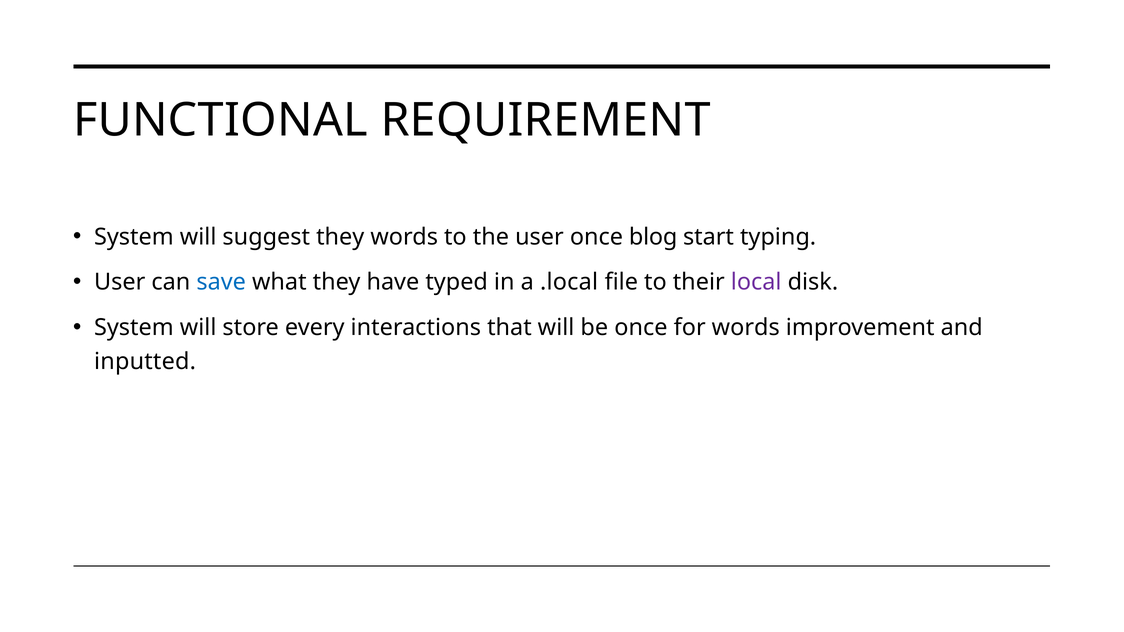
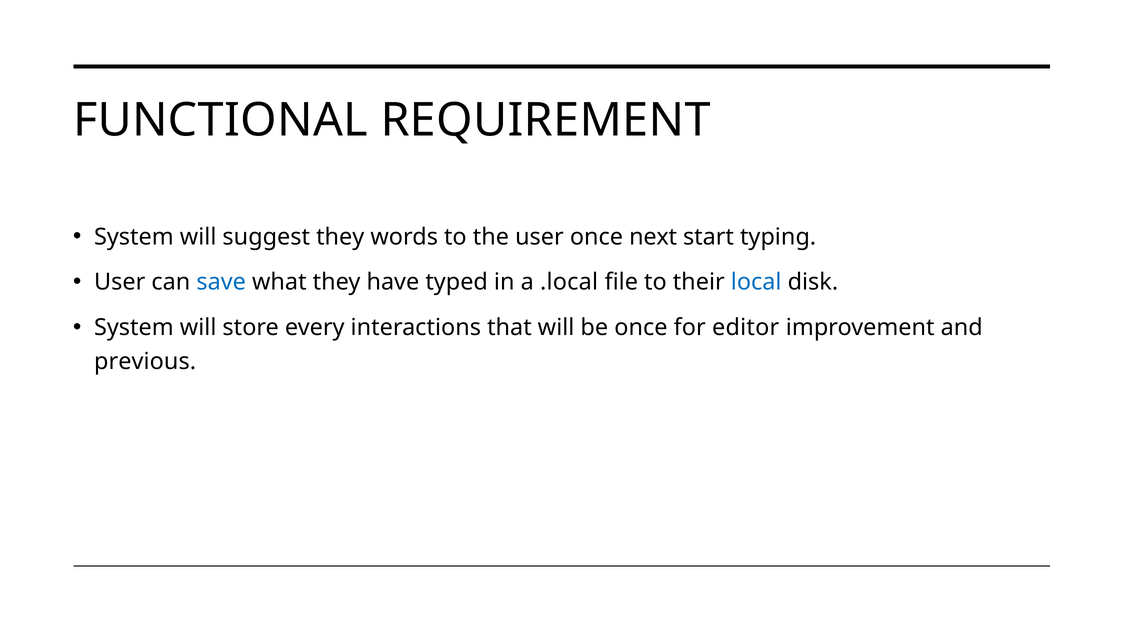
blog: blog -> next
local colour: purple -> blue
for words: words -> editor
inputted: inputted -> previous
